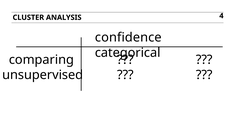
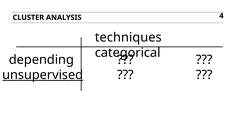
confidence: confidence -> techniques
comparing: comparing -> depending
unsupervised underline: none -> present
